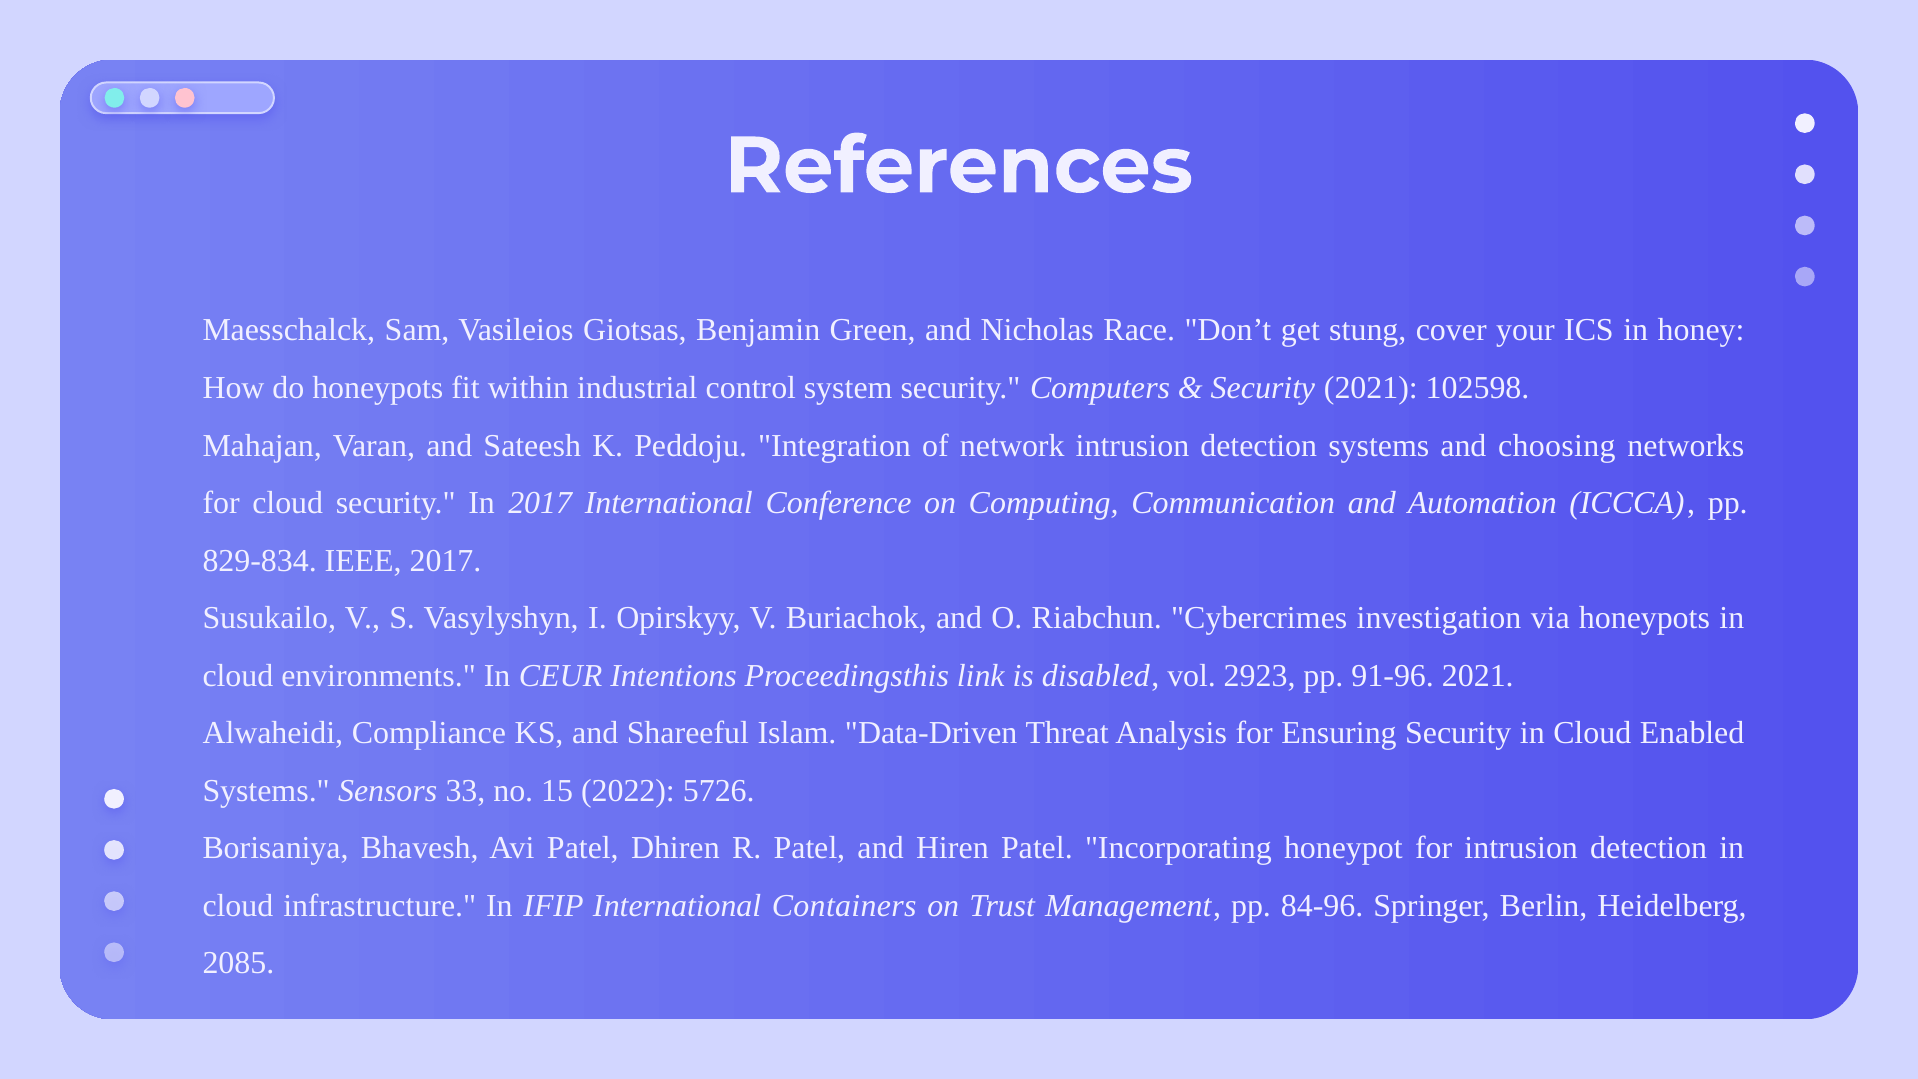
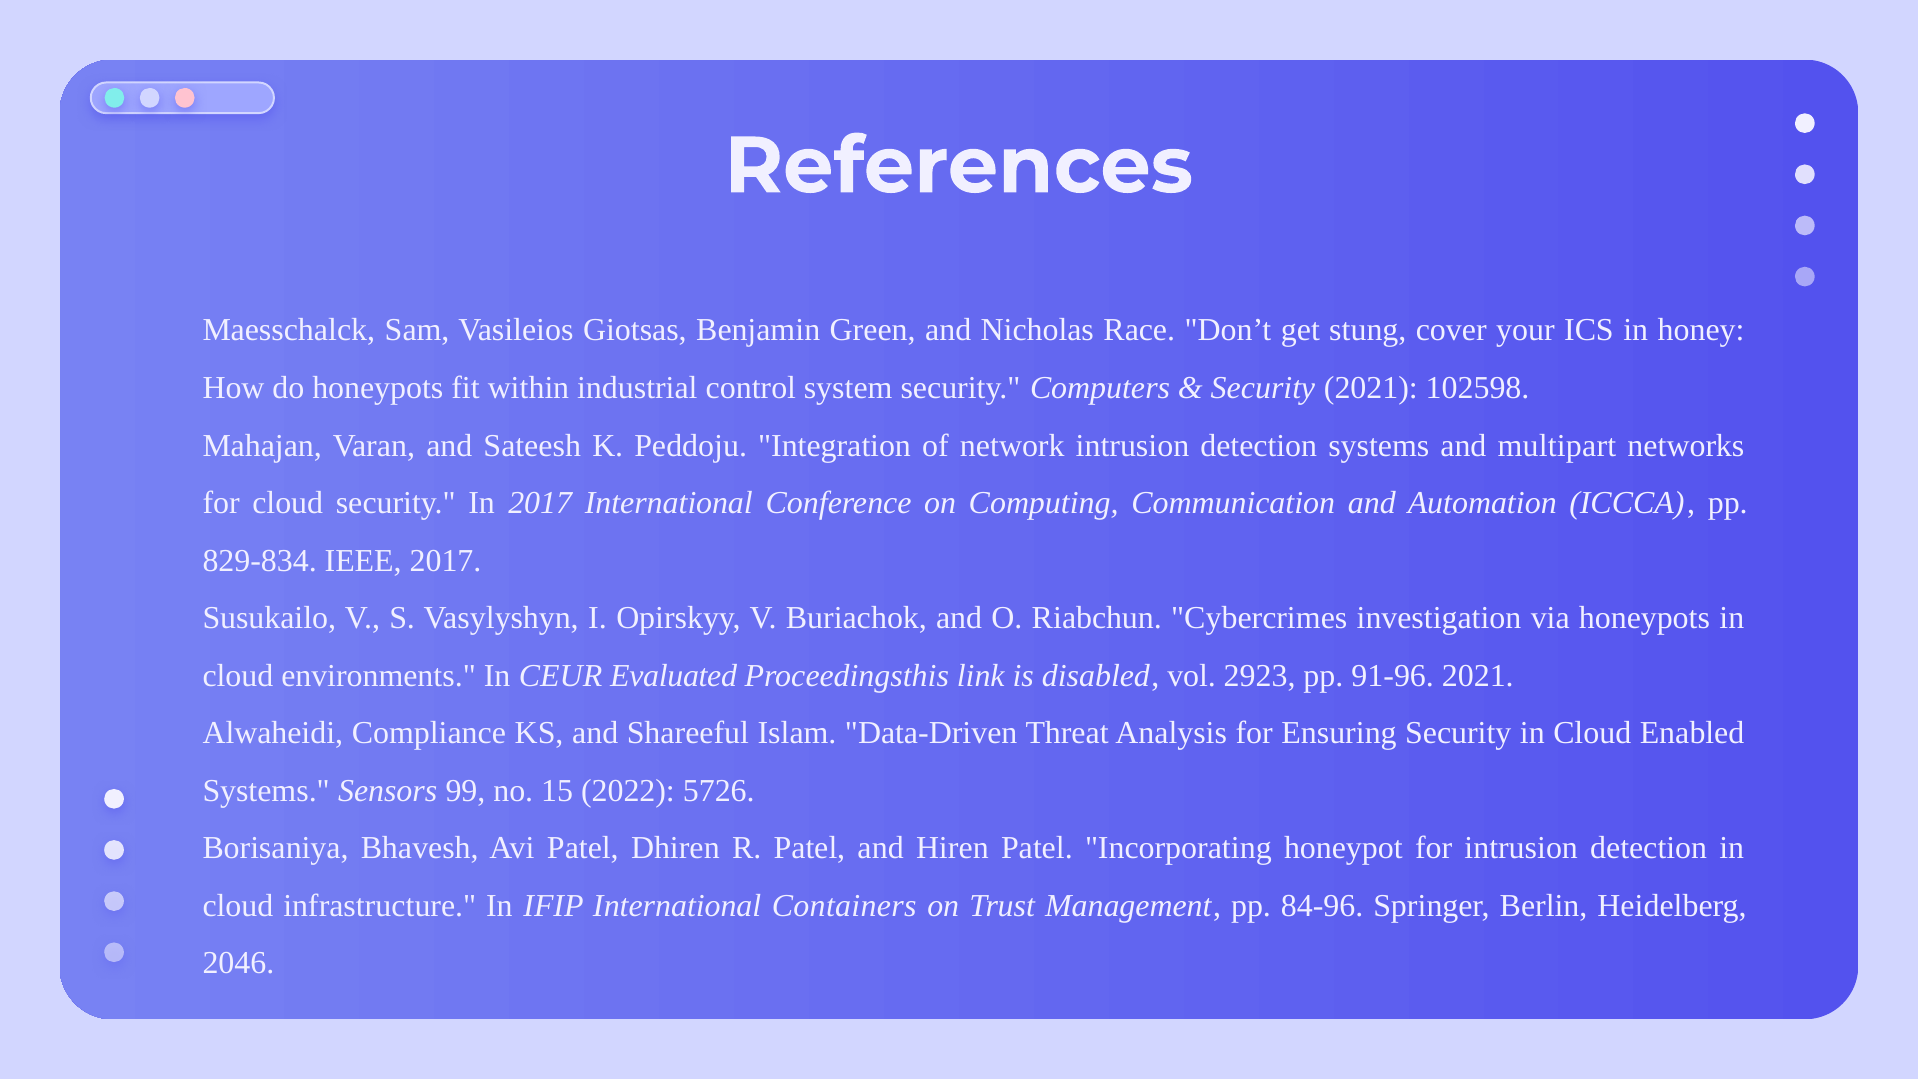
choosing: choosing -> multipart
Intentions: Intentions -> Evaluated
33: 33 -> 99
2085: 2085 -> 2046
